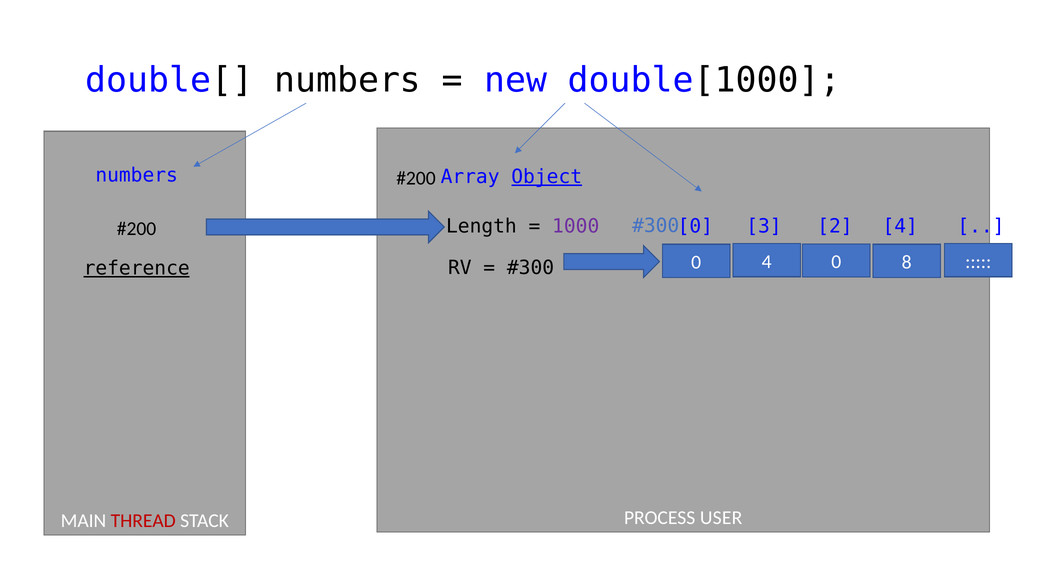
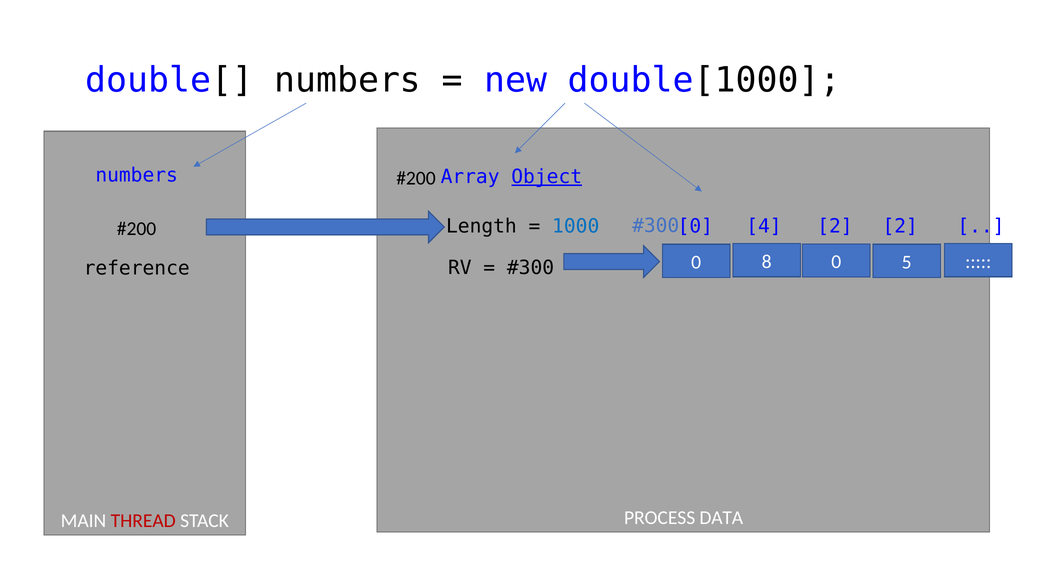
1000 colour: purple -> blue
3: 3 -> 4
2 4: 4 -> 2
0 4: 4 -> 8
8: 8 -> 5
reference underline: present -> none
USER: USER -> DATA
